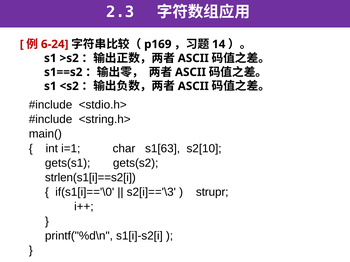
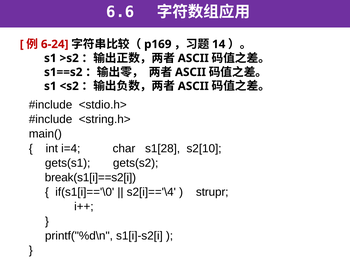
2.3: 2.3 -> 6.6
i=1: i=1 -> i=4
s1[63: s1[63 -> s1[28
strlen(s1[i]==s2[i: strlen(s1[i]==s2[i -> break(s1[i]==s2[i
s2[i]=='\3: s2[i]=='\3 -> s2[i]=='\4
